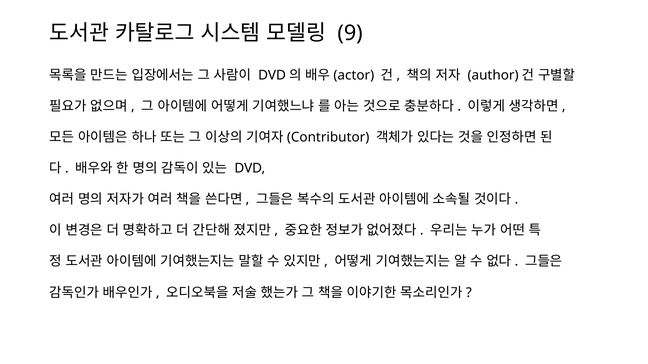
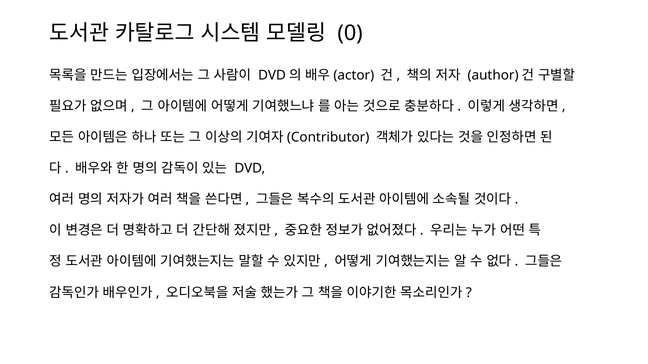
9: 9 -> 0
